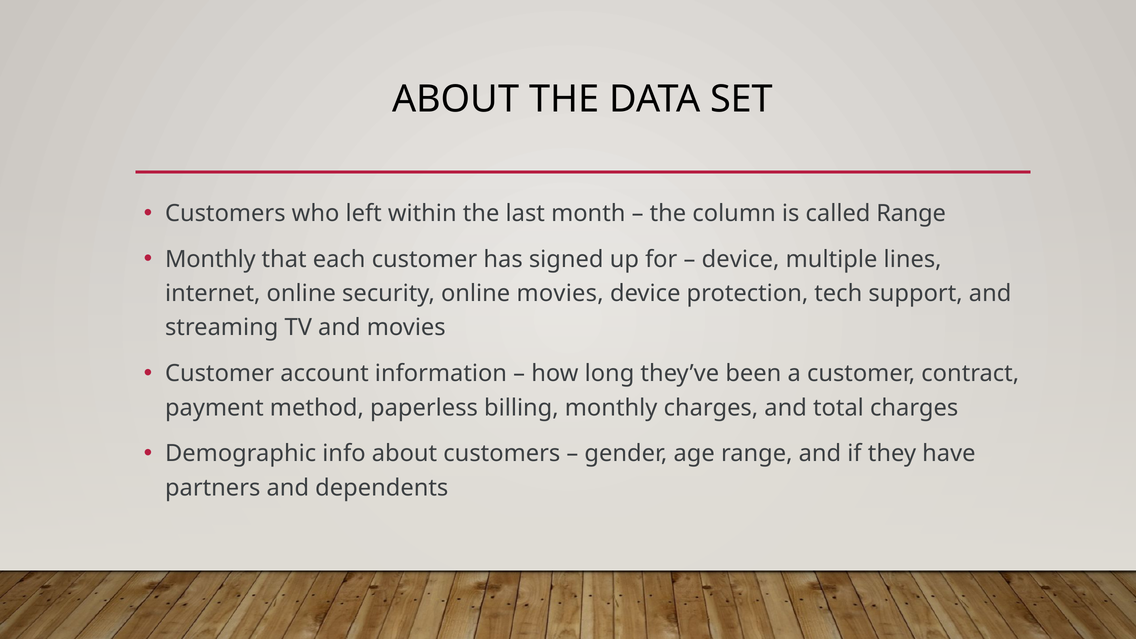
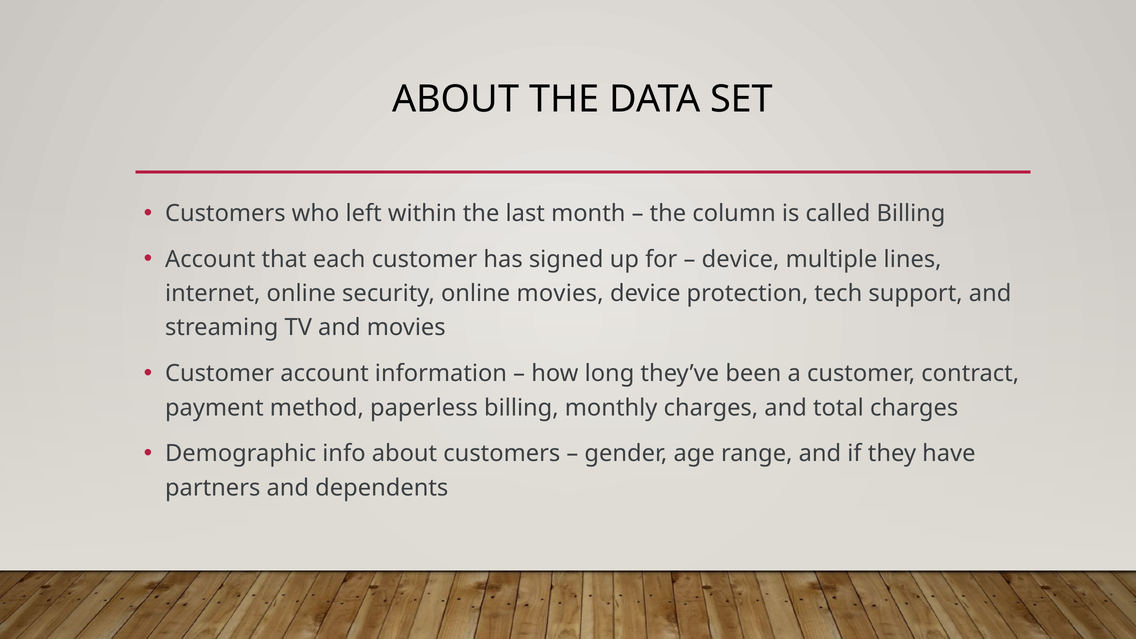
called Range: Range -> Billing
Monthly at (210, 260): Monthly -> Account
